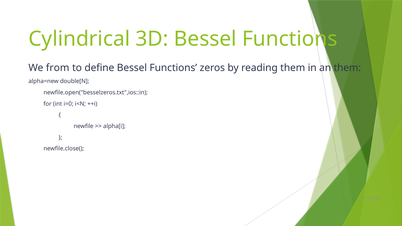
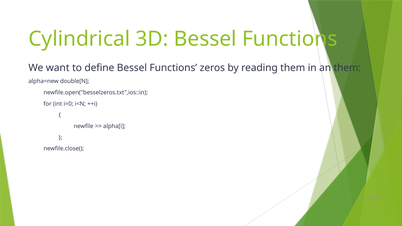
from: from -> want
